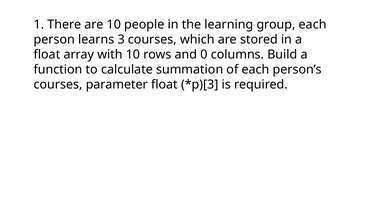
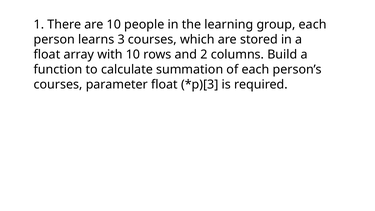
0: 0 -> 2
